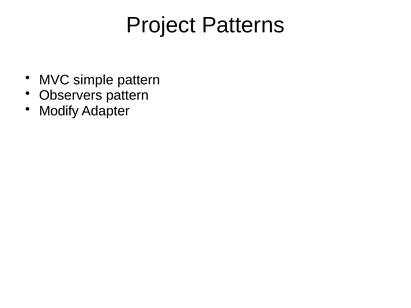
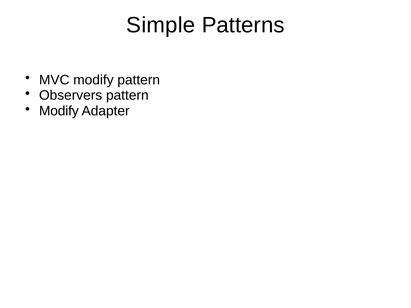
Project: Project -> Simple
MVC simple: simple -> modify
